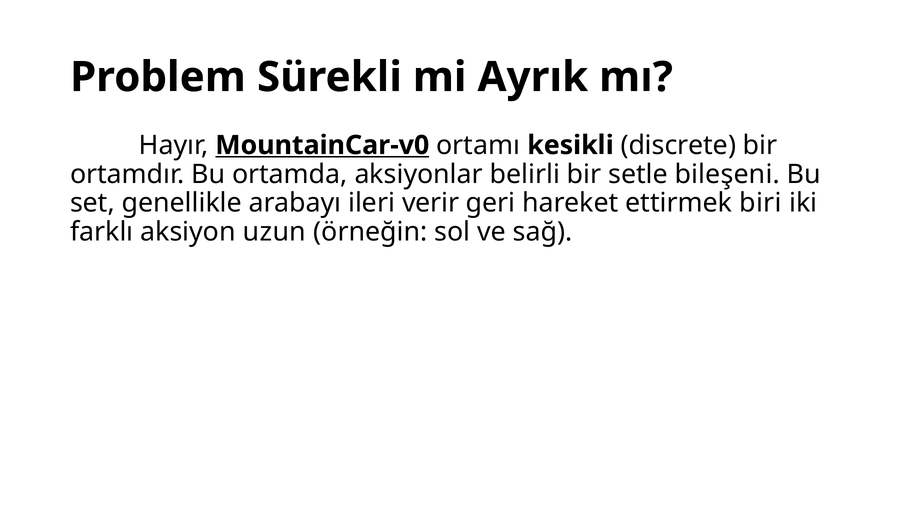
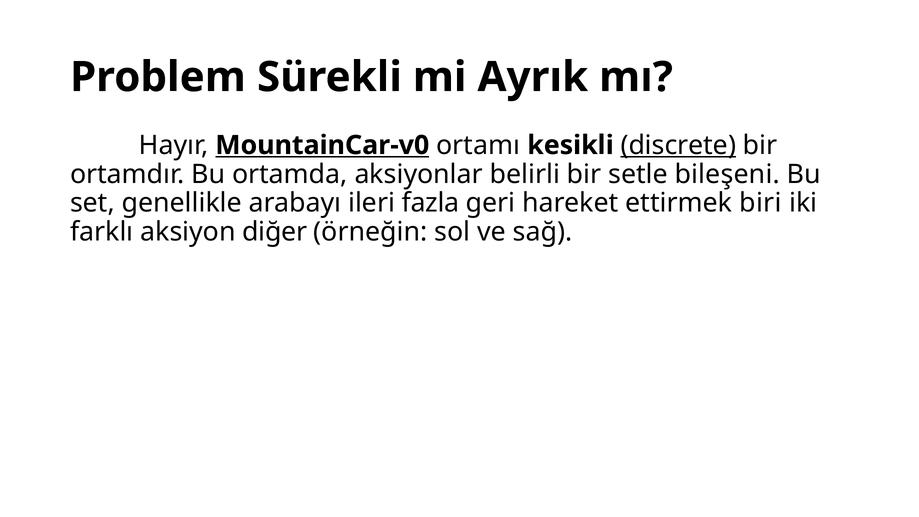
discrete underline: none -> present
verir: verir -> fazla
uzun: uzun -> diğer
